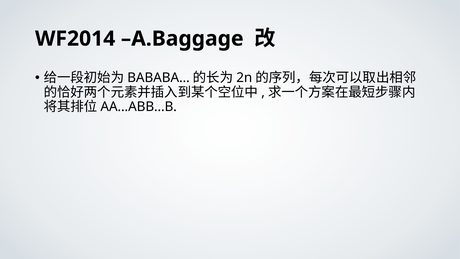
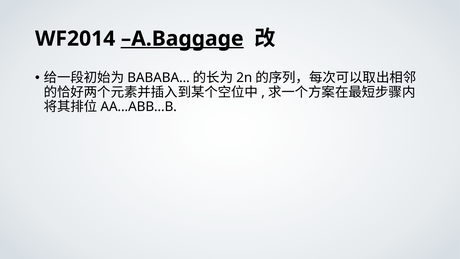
A.Baggage underline: none -> present
